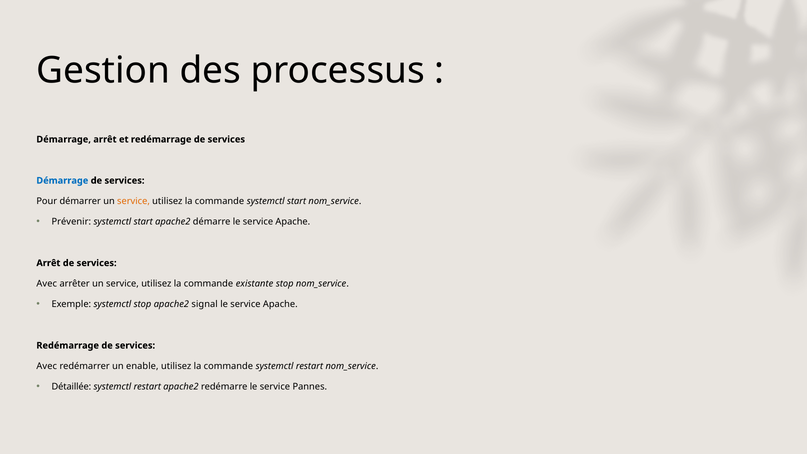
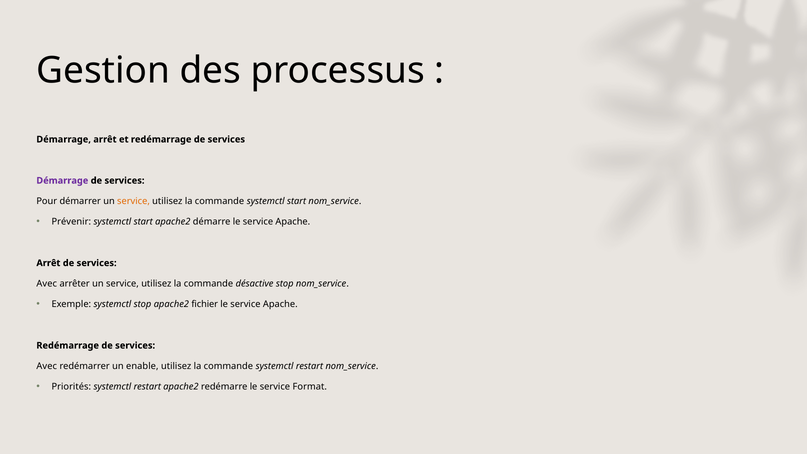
Démarrage at (62, 181) colour: blue -> purple
existante: existante -> désactive
signal: signal -> fichier
Détaillée: Détaillée -> Priorités
Pannes: Pannes -> Format
